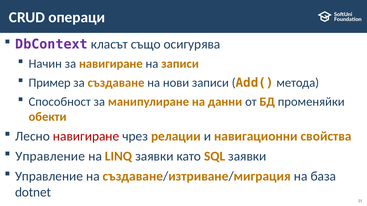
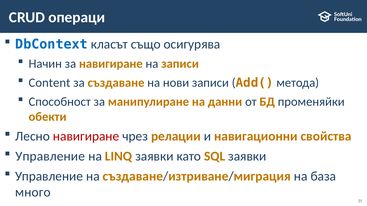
DbContext colour: purple -> blue
Пример: Пример -> Content
dotnet: dotnet -> много
